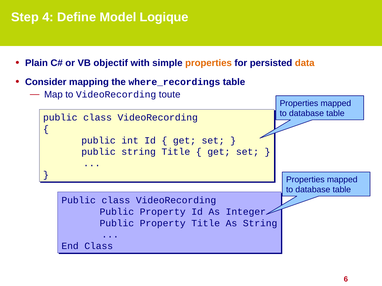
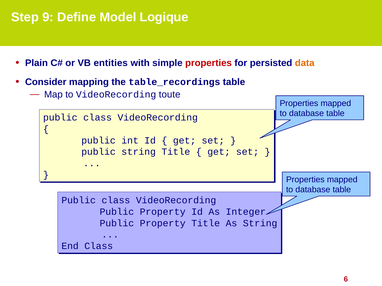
4: 4 -> 9
objectif: objectif -> entities
properties at (208, 63) colour: orange -> red
where_recordings: where_recordings -> table_recordings
